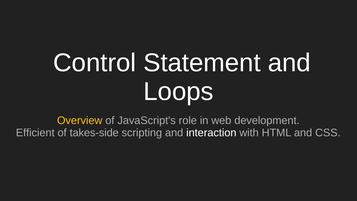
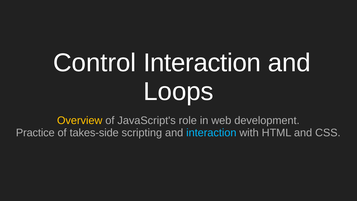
Control Statement: Statement -> Interaction
Efficient: Efficient -> Practice
interaction at (211, 133) colour: white -> light blue
